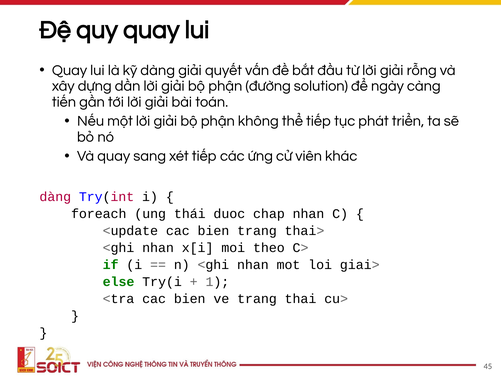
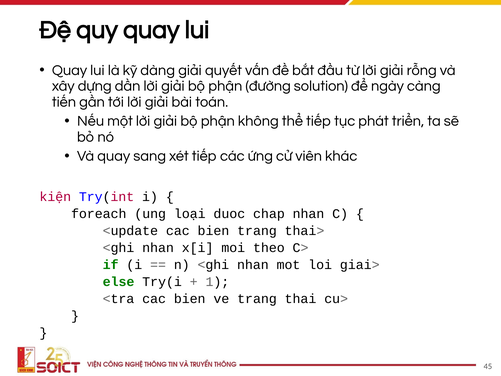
dàng at (55, 197): dàng -> kiện
thái: thái -> loại
